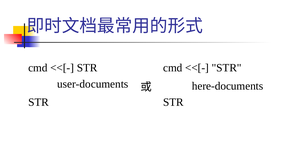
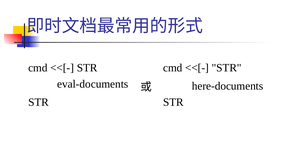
user-documents: user-documents -> eval-documents
